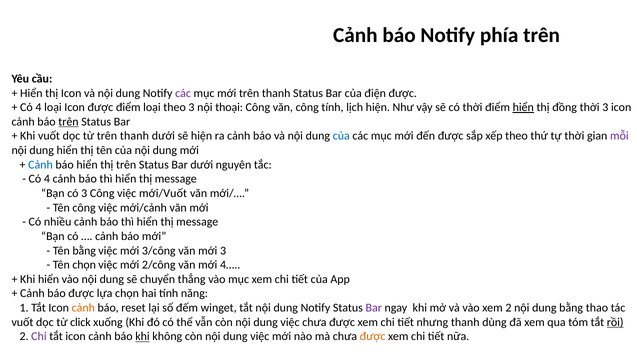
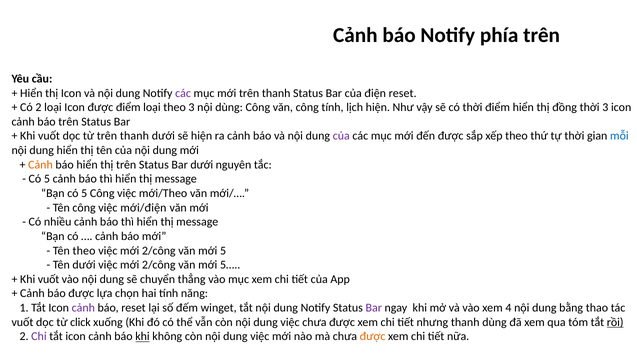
điện được: được -> reset
4 at (38, 107): 4 -> 2
nội thoại: thoại -> dùng
hiển at (523, 107) underline: present -> none
trên at (68, 122) underline: present -> none
của at (341, 136) colour: blue -> purple
mỗi colour: purple -> blue
Cảnh at (40, 165) colour: blue -> orange
4 at (47, 179): 4 -> 5
Bạn có 3: 3 -> 5
mới/Vuốt: mới/Vuốt -> mới/Theo
mới/cảnh: mới/cảnh -> mới/điện
Tên bằng: bằng -> theo
3/công at (159, 251): 3/công -> 2/công
mới 3: 3 -> 5
Tên chọn: chọn -> dưới
4…: 4… -> 5…
hiển at (49, 279): hiển -> vuốt
cảnh at (83, 308) colour: orange -> purple
xem 2: 2 -> 4
